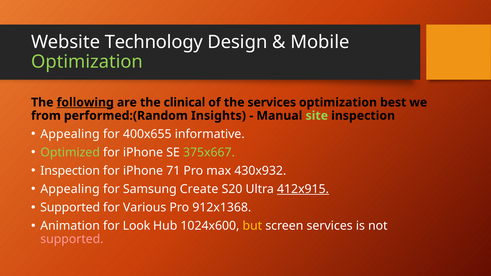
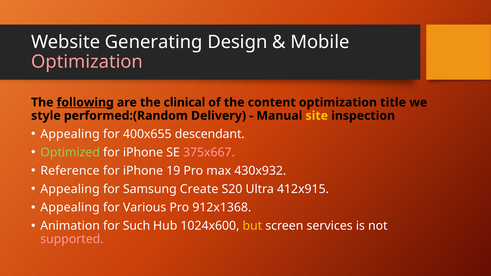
Technology: Technology -> Generating
Optimization at (87, 62) colour: light green -> pink
the services: services -> content
best: best -> title
from: from -> style
Insights: Insights -> Delivery
site colour: light green -> yellow
informative: informative -> descendant
375x667 colour: light green -> pink
Inspection at (70, 171): Inspection -> Reference
71: 71 -> 19
412x915 underline: present -> none
Supported at (70, 208): Supported -> Appealing
Look: Look -> Such
